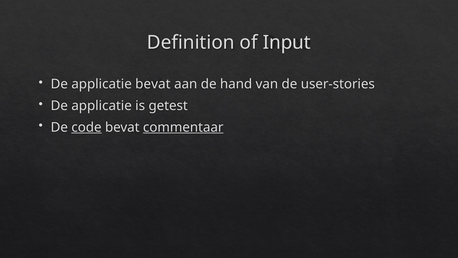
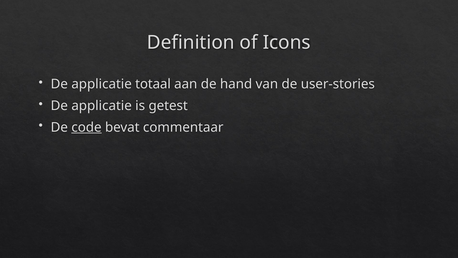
Input: Input -> Icons
applicatie bevat: bevat -> totaal
commentaar underline: present -> none
